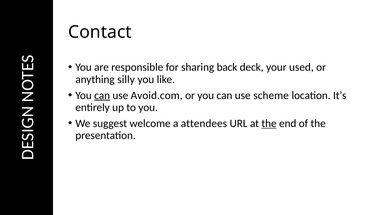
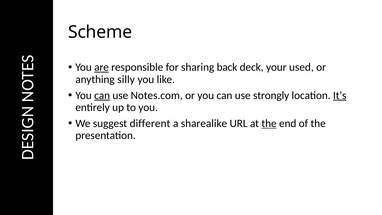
Contact: Contact -> Scheme
are underline: none -> present
Avoid.com: Avoid.com -> Notes.com
scheme: scheme -> strongly
It’s underline: none -> present
welcome: welcome -> different
attendees: attendees -> sharealike
